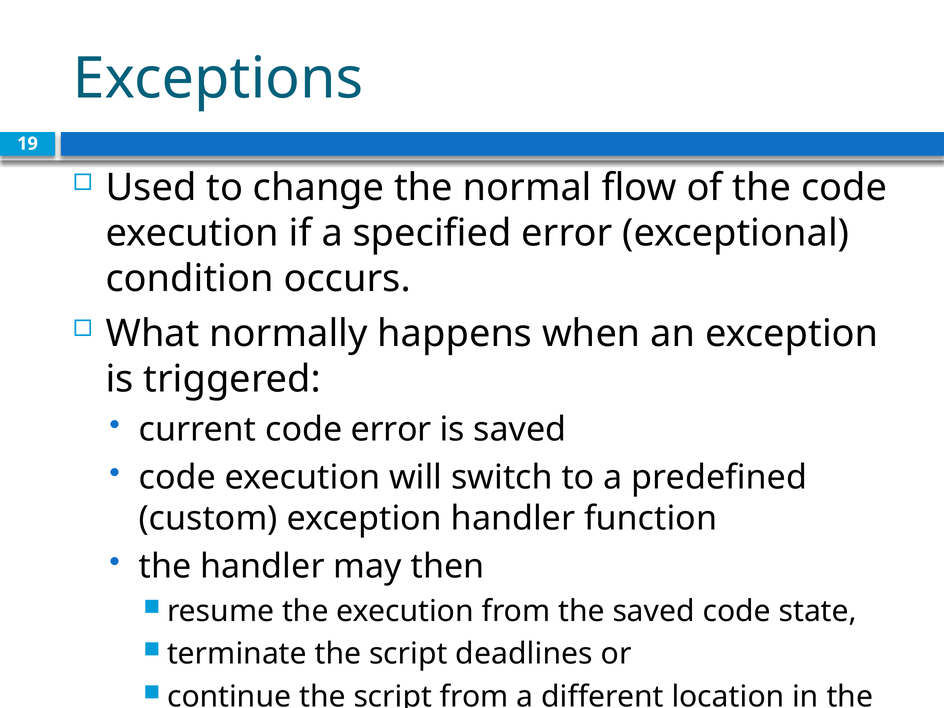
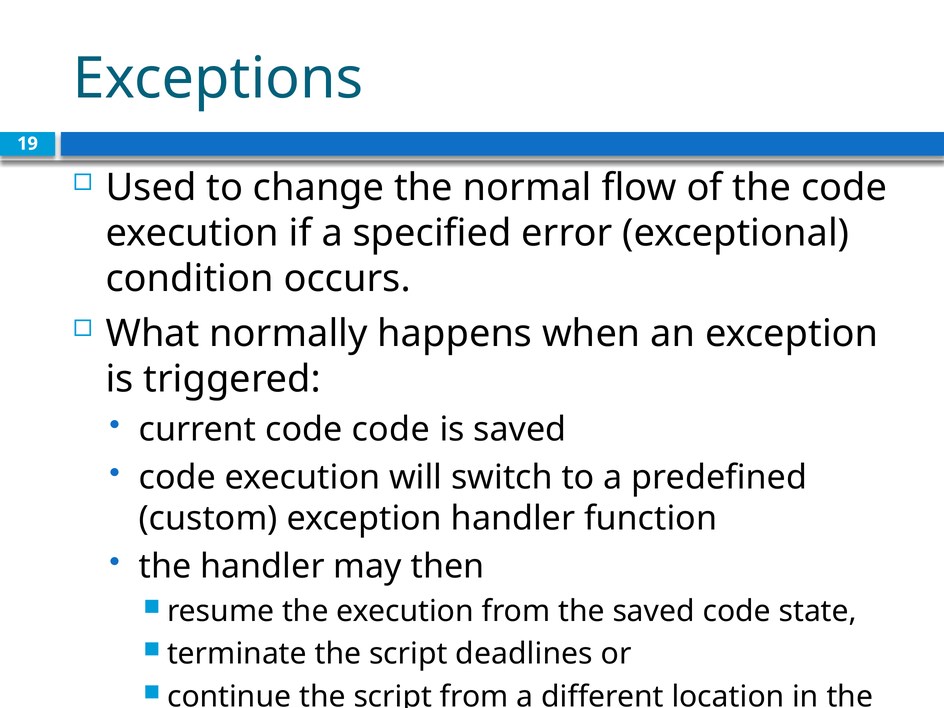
code error: error -> code
